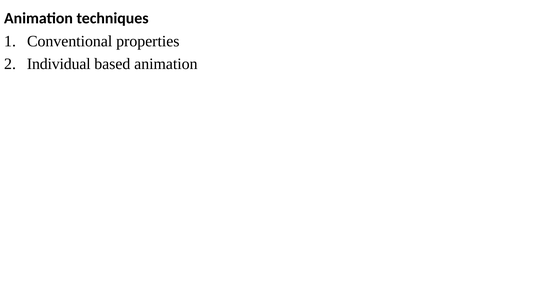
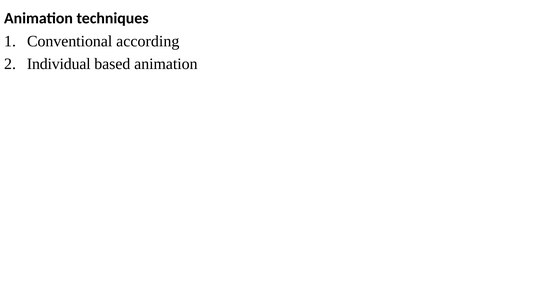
properties: properties -> according
